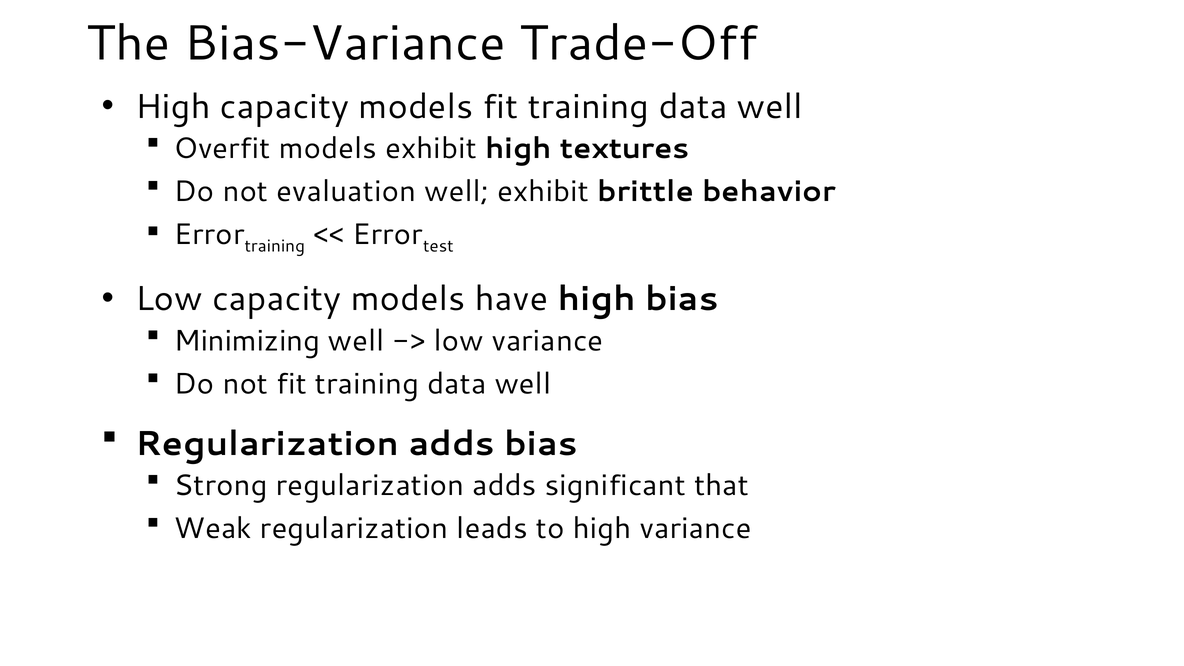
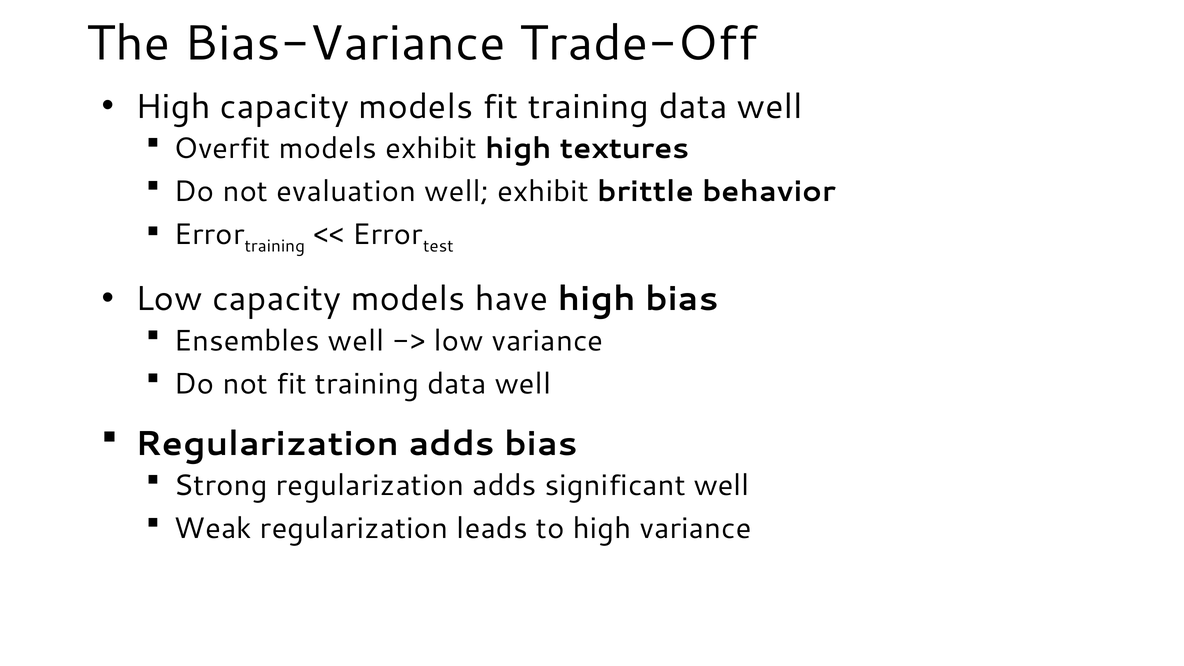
Minimizing: Minimizing -> Ensembles
significant that: that -> well
